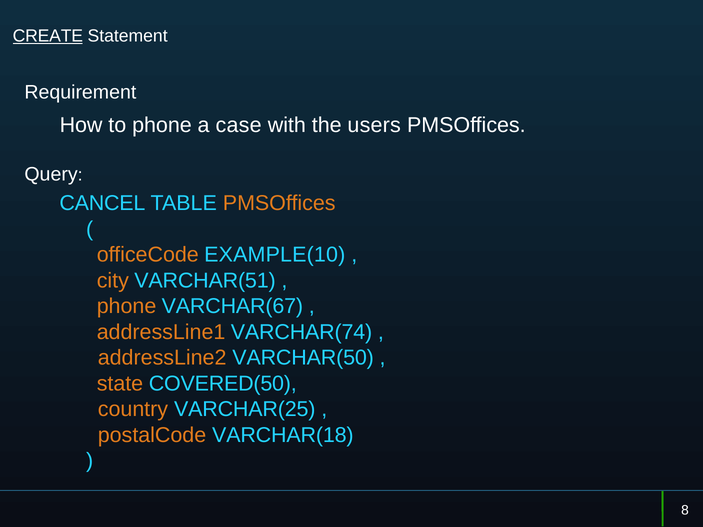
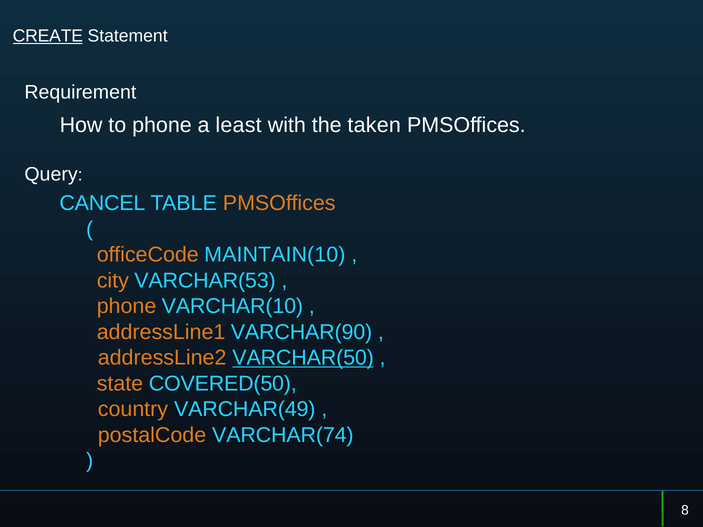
case: case -> least
users: users -> taken
EXAMPLE(10: EXAMPLE(10 -> MAINTAIN(10
VARCHAR(51: VARCHAR(51 -> VARCHAR(53
VARCHAR(67: VARCHAR(67 -> VARCHAR(10
VARCHAR(74: VARCHAR(74 -> VARCHAR(90
VARCHAR(50 underline: none -> present
VARCHAR(25: VARCHAR(25 -> VARCHAR(49
VARCHAR(18: VARCHAR(18 -> VARCHAR(74
